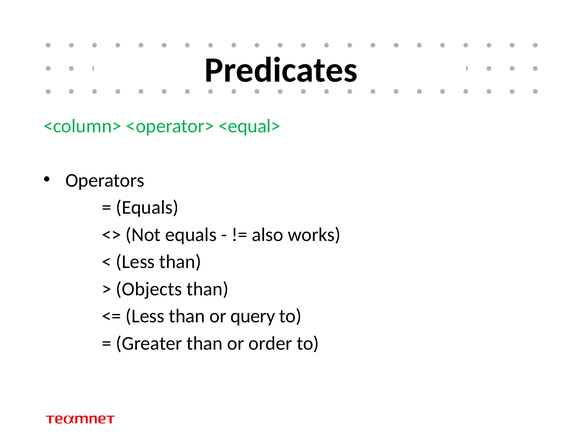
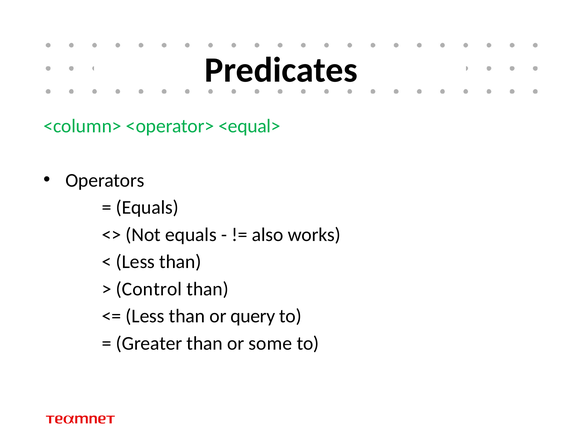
Objects: Objects -> Control
order: order -> some
